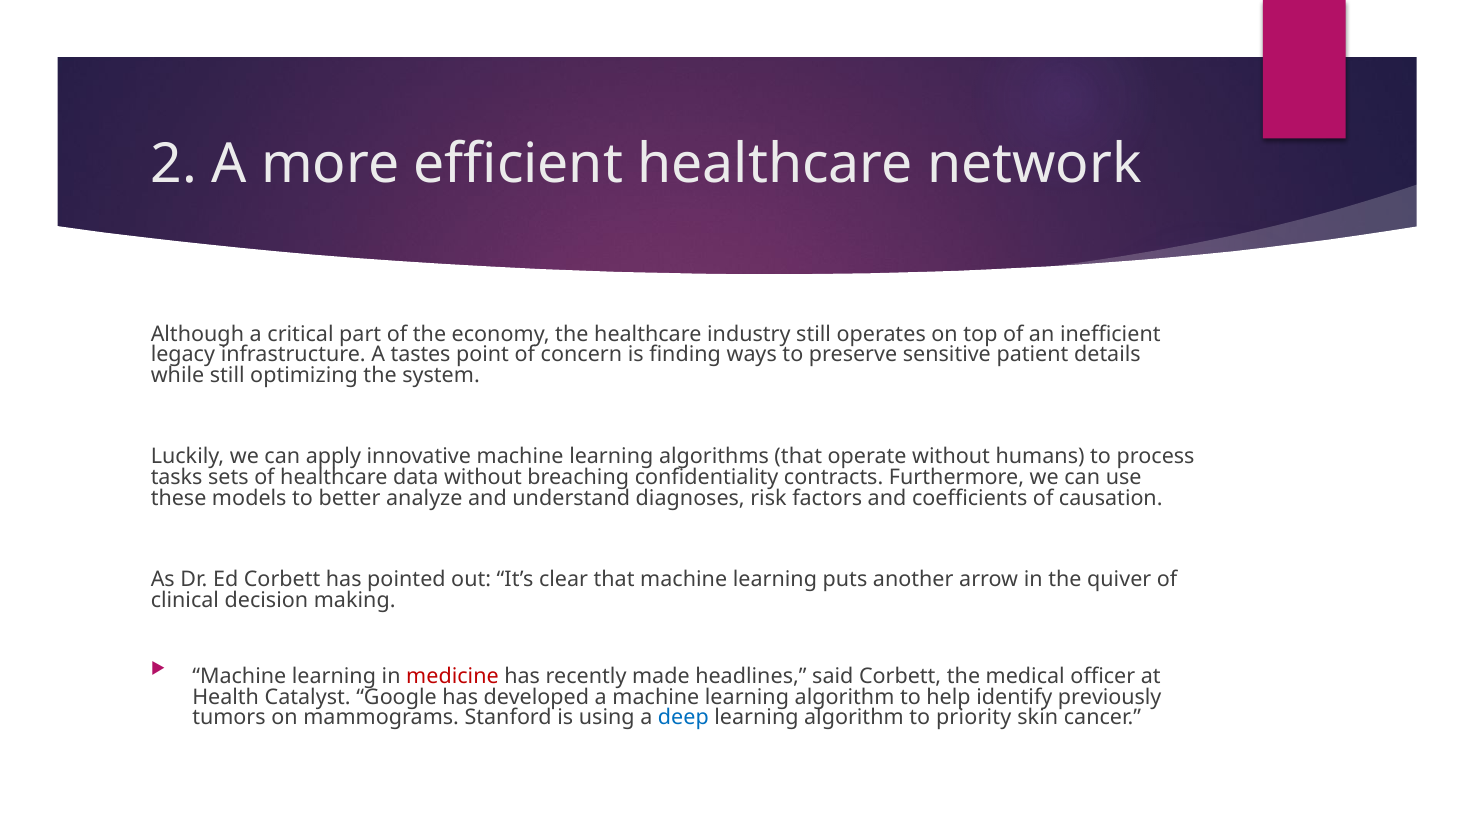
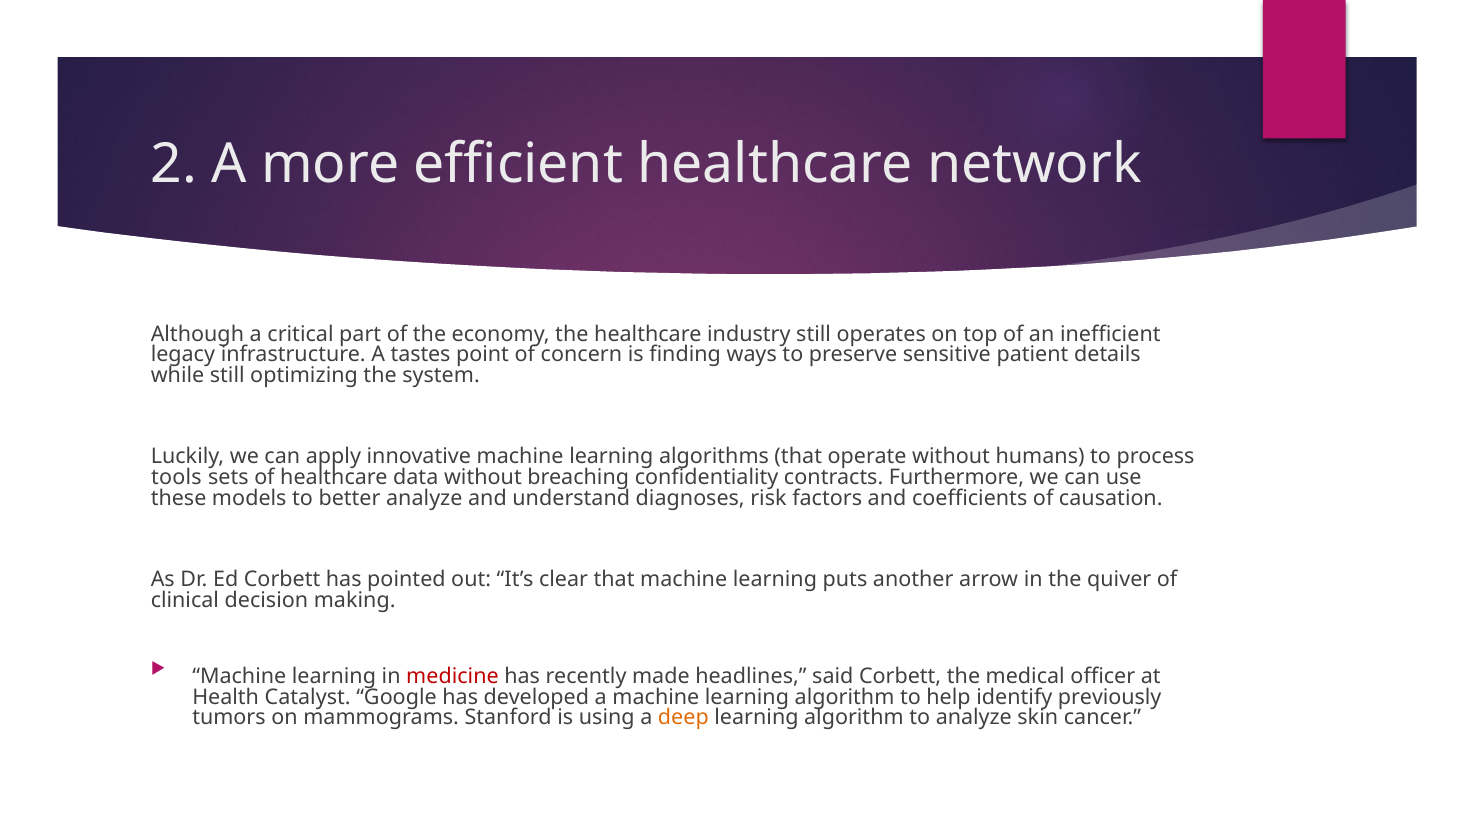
tasks: tasks -> tools
deep colour: blue -> orange
to priority: priority -> analyze
